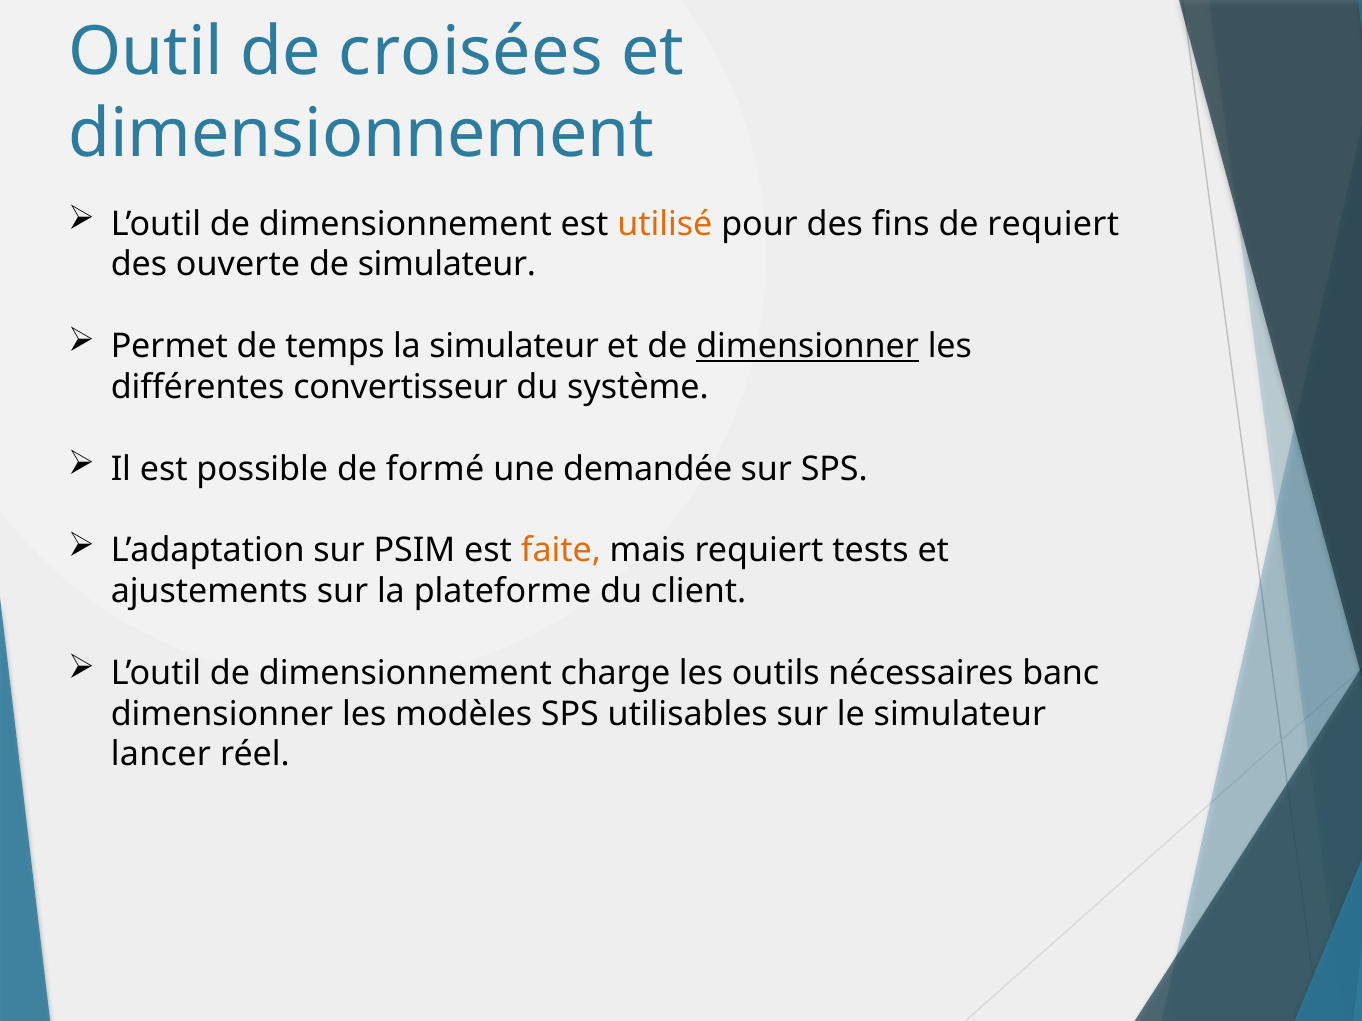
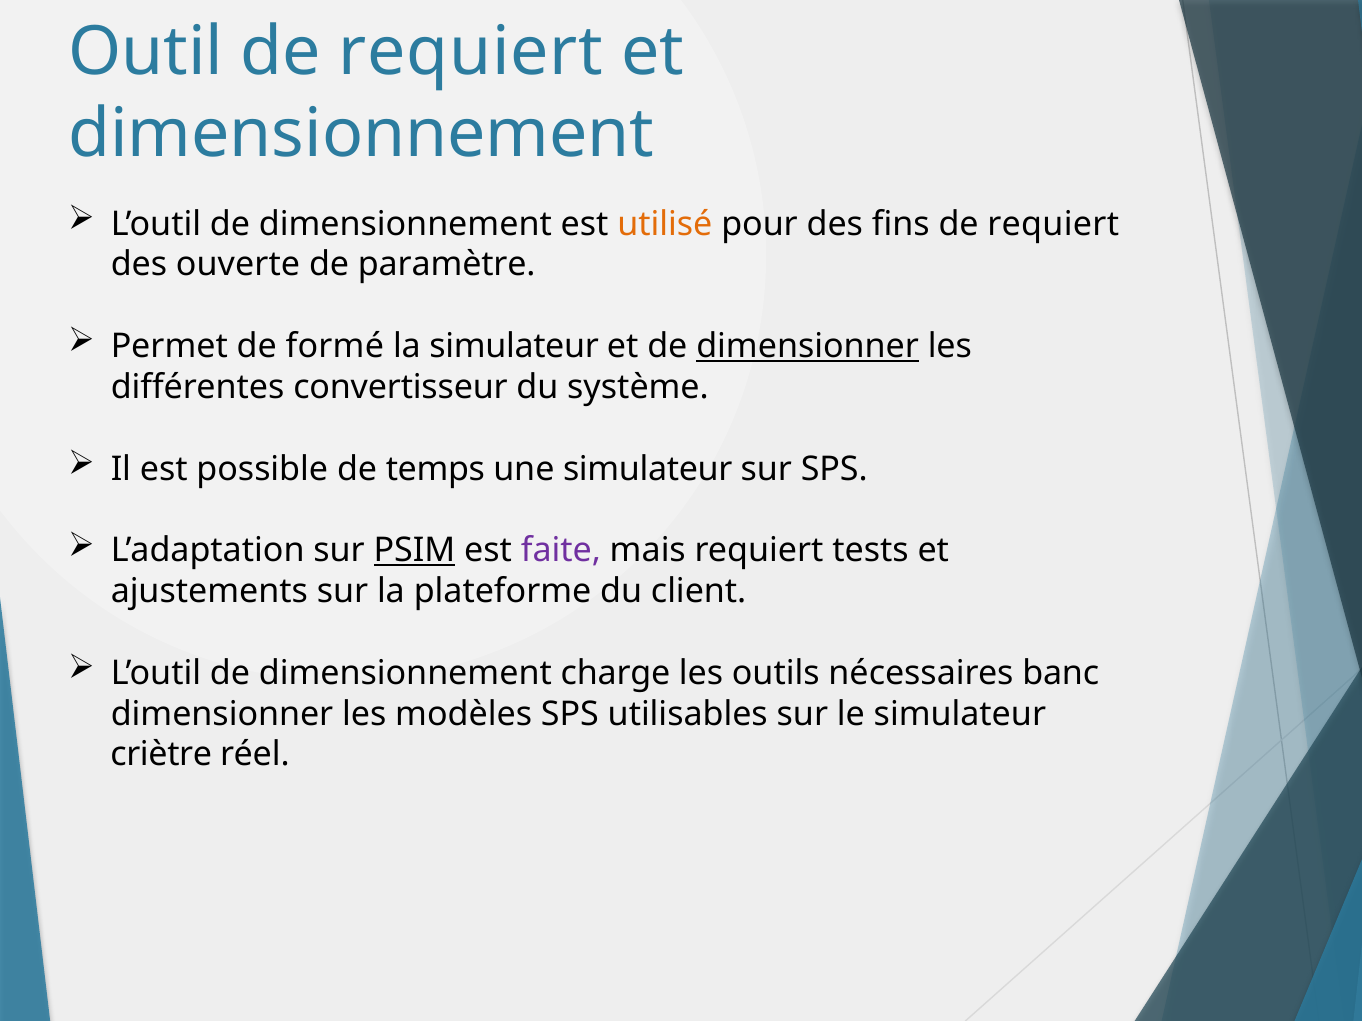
Outil de croisées: croisées -> requiert
de simulateur: simulateur -> paramètre
temps: temps -> formé
formé: formé -> temps
une demandée: demandée -> simulateur
PSIM underline: none -> present
faite colour: orange -> purple
lancer: lancer -> criètre
